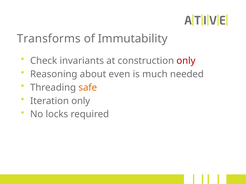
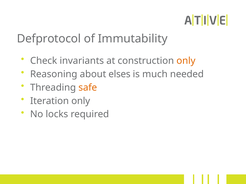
Transforms: Transforms -> Defprotocol
only at (186, 61) colour: red -> orange
even: even -> elses
